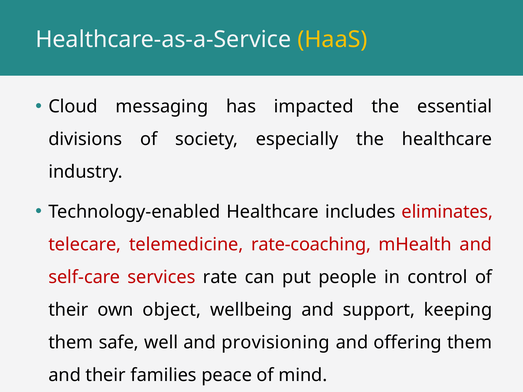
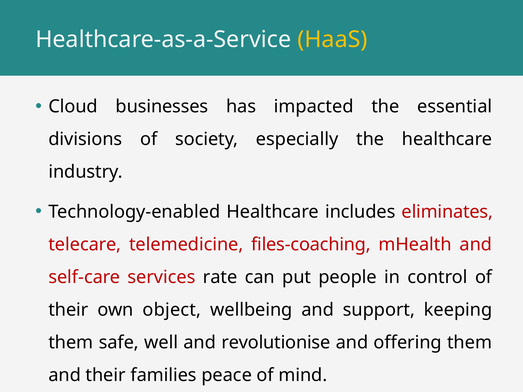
messaging: messaging -> businesses
rate-coaching: rate-coaching -> files-coaching
provisioning: provisioning -> revolutionise
